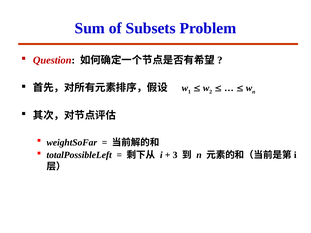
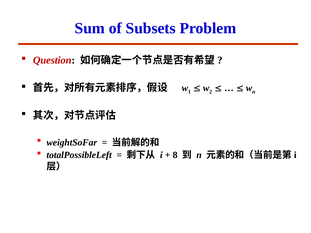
3: 3 -> 8
